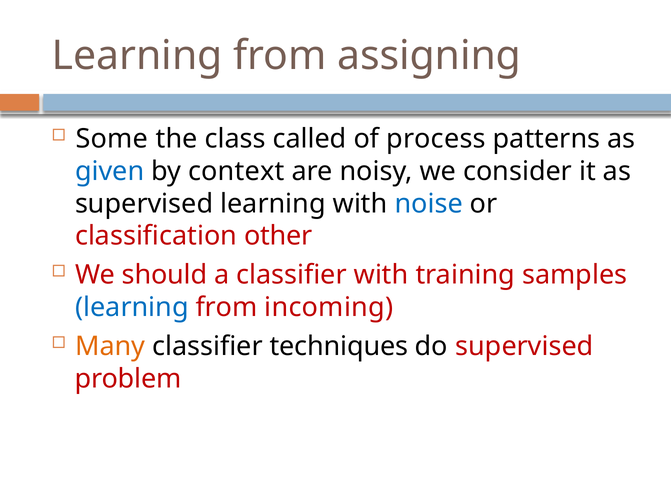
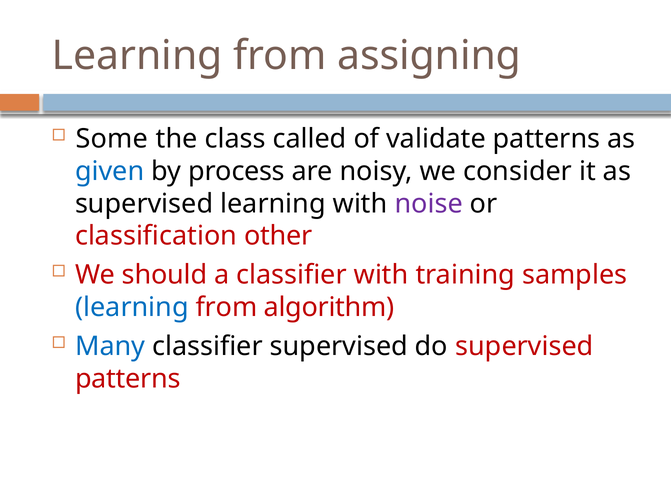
process: process -> validate
context: context -> process
noise colour: blue -> purple
incoming: incoming -> algorithm
Many colour: orange -> blue
classifier techniques: techniques -> supervised
problem at (128, 379): problem -> patterns
